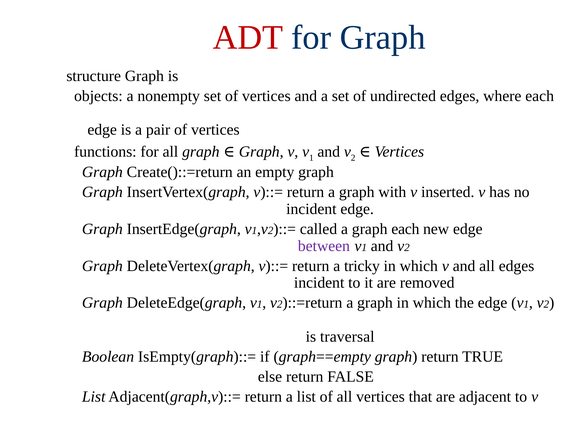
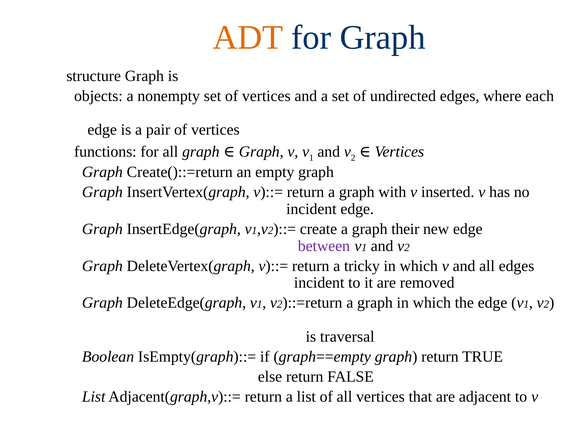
ADT colour: red -> orange
called: called -> create
graph each: each -> their
